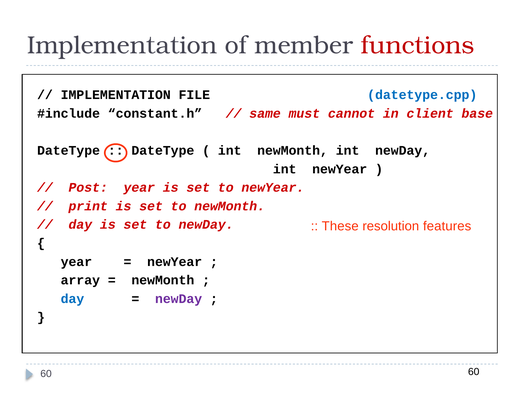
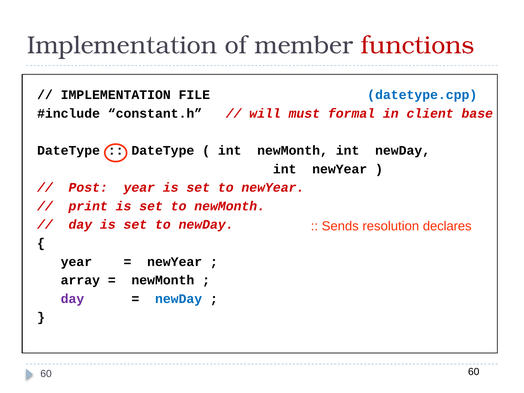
same: same -> will
cannot: cannot -> formal
These: These -> Sends
features: features -> declares
day at (72, 299) colour: blue -> purple
newDay at (179, 299) colour: purple -> blue
